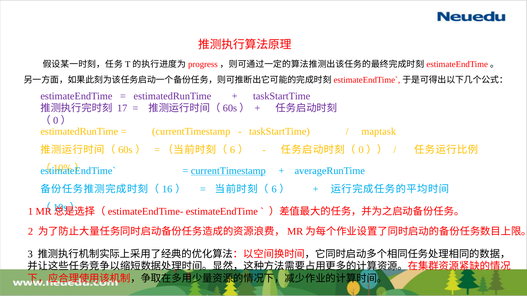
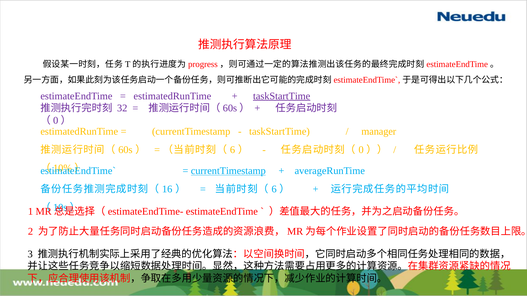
taskStartTime at (282, 96) underline: none -> present
17: 17 -> 32
maptask: maptask -> manager
